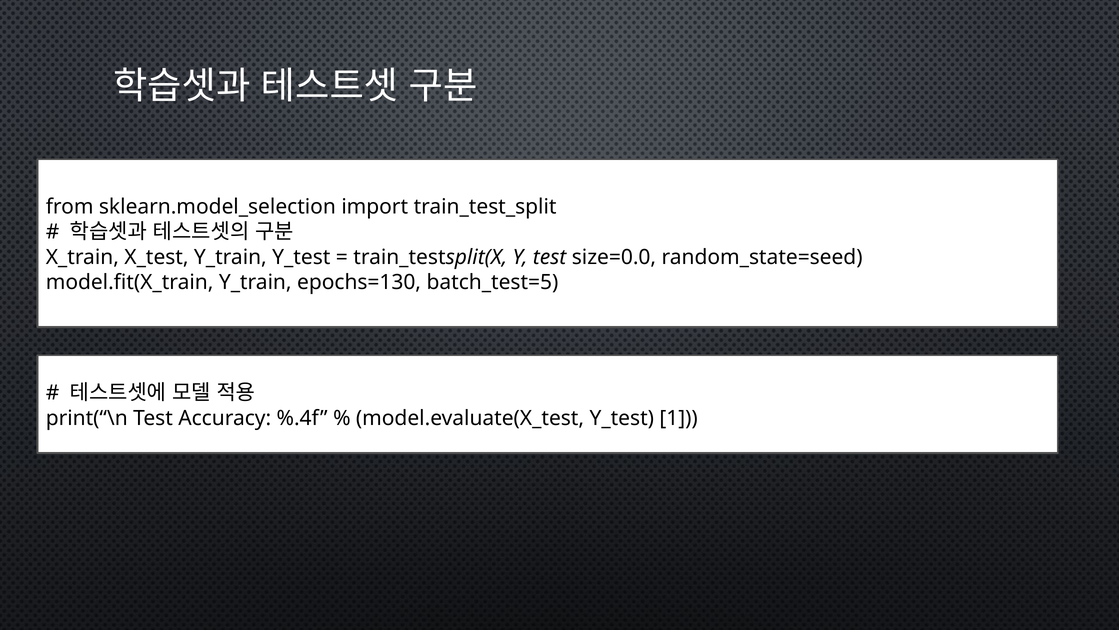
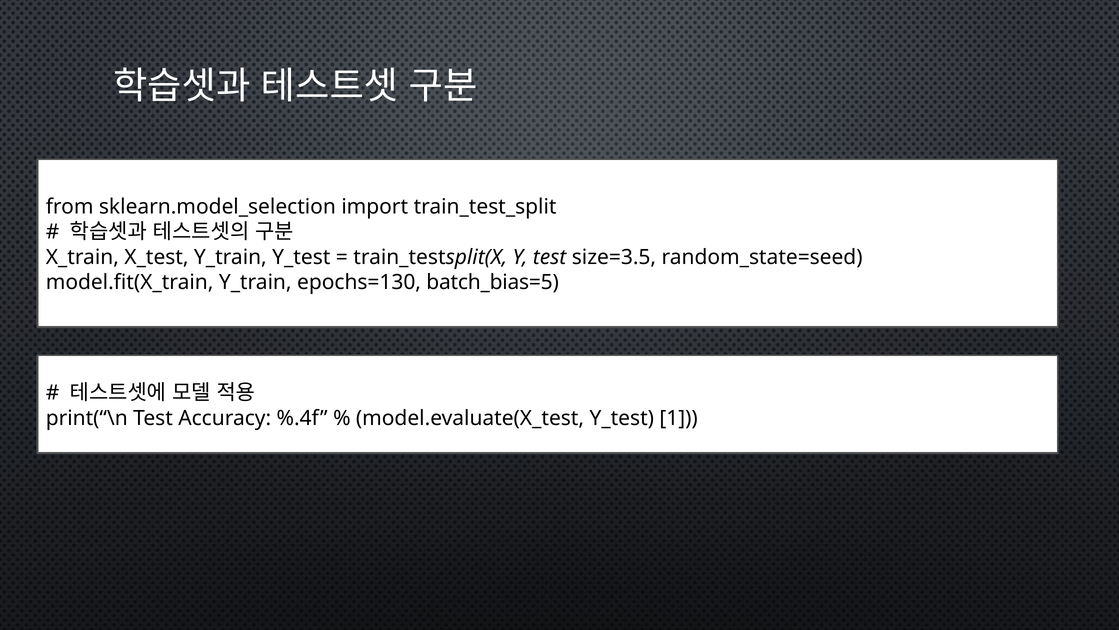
size=0.0: size=0.0 -> size=3.5
batch_test=5: batch_test=5 -> batch_bias=5
